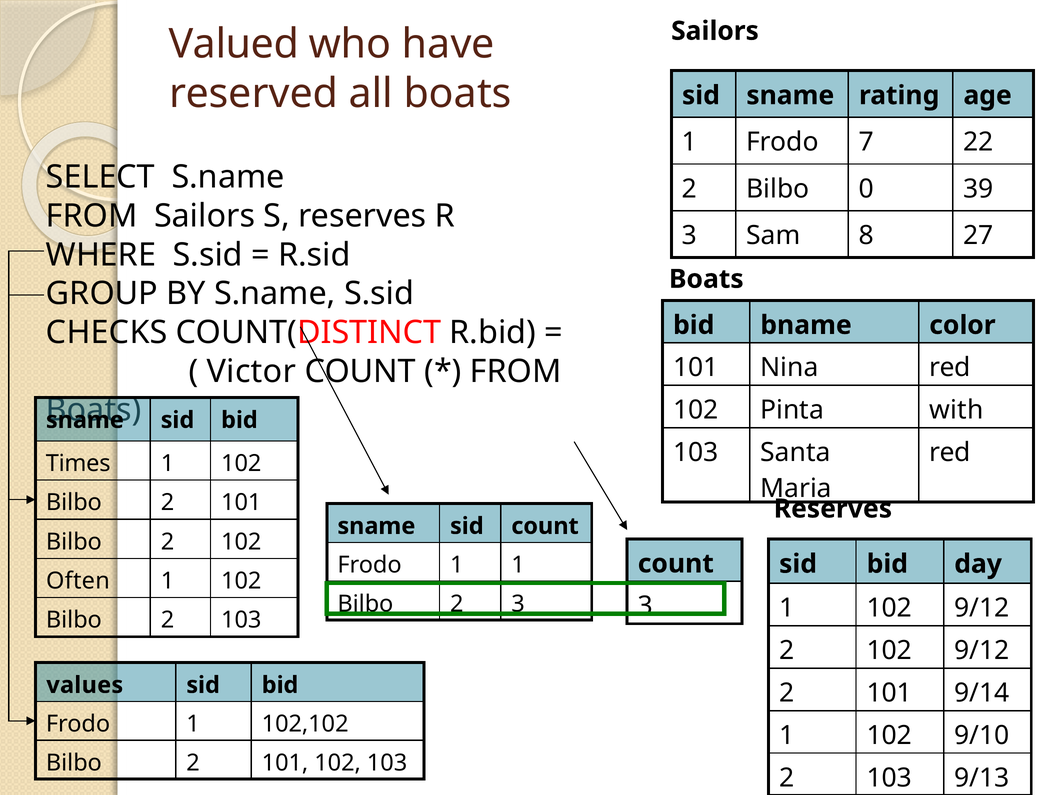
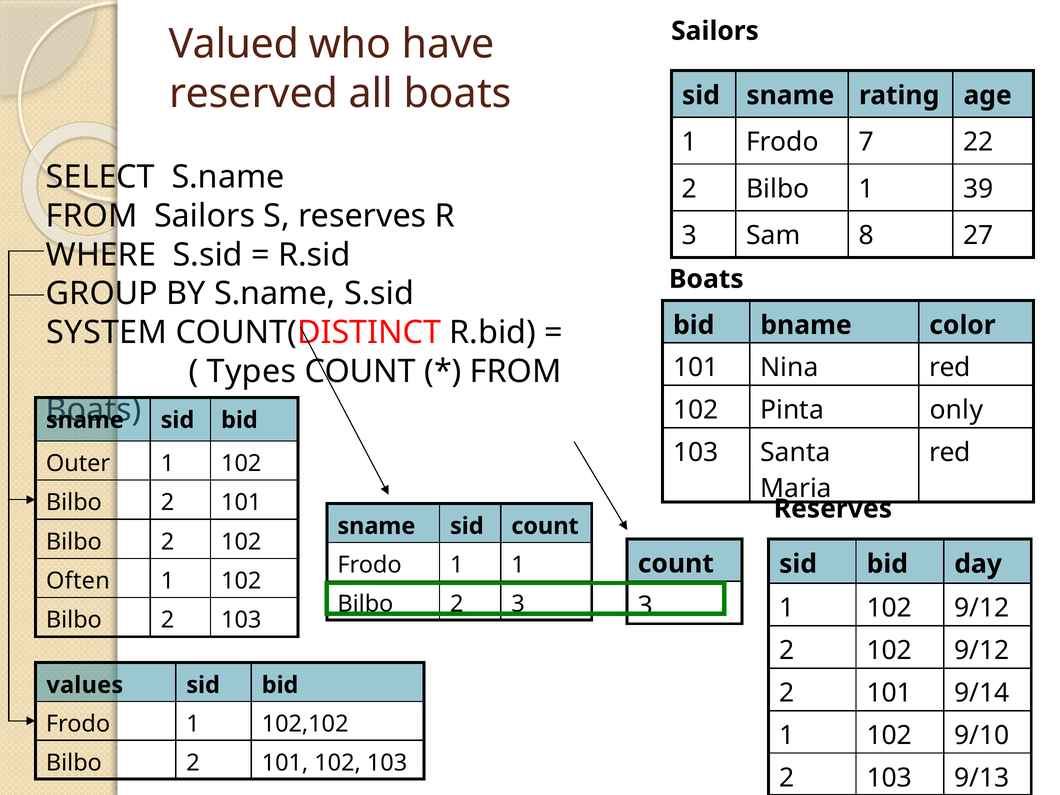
Bilbo 0: 0 -> 1
CHECKS: CHECKS -> SYSTEM
Victor: Victor -> Types
with: with -> only
Times: Times -> Outer
